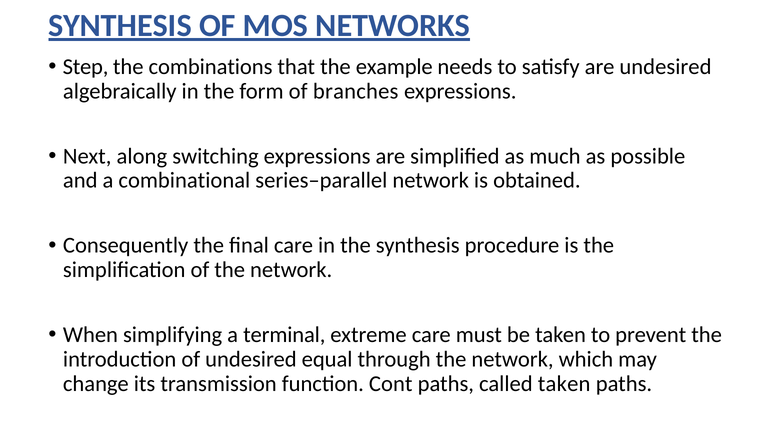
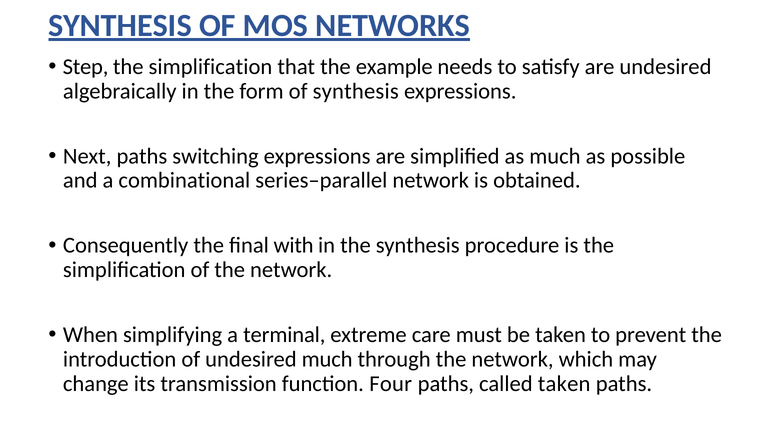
combinations at (211, 67): combinations -> simplification
of branches: branches -> synthesis
Next along: along -> paths
final care: care -> with
undesired equal: equal -> much
Cont: Cont -> Four
